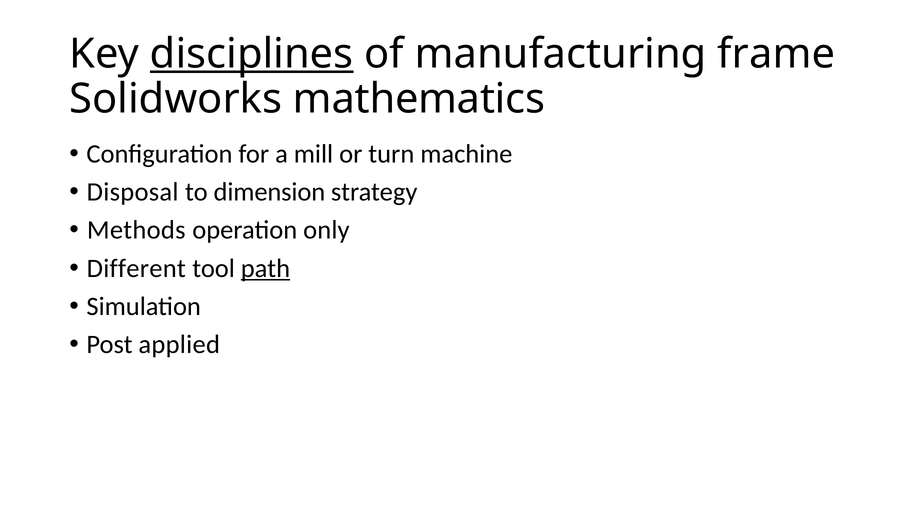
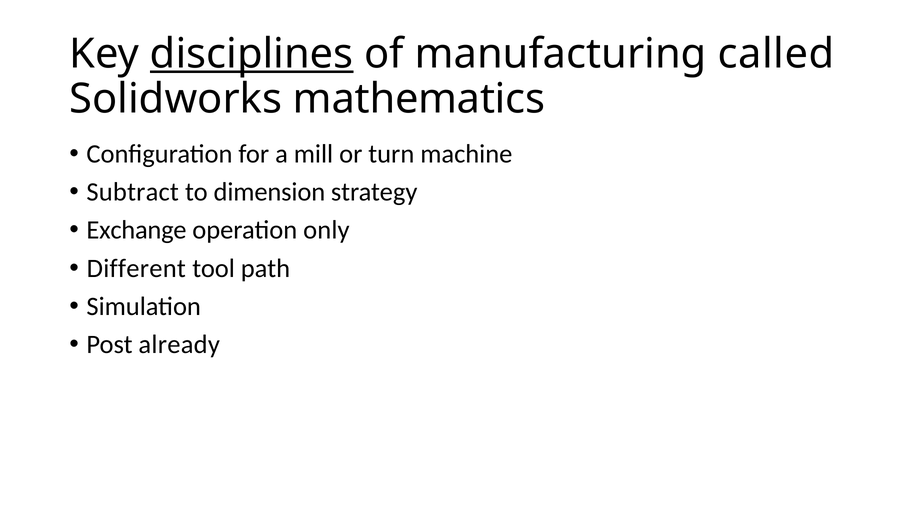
frame: frame -> called
Disposal: Disposal -> Subtract
Methods: Methods -> Exchange
path underline: present -> none
applied: applied -> already
